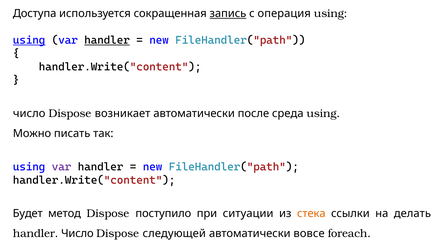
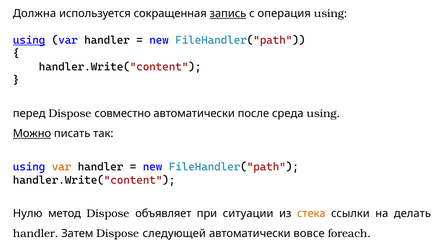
Доступа: Доступа -> Должна
handler at (107, 40) underline: present -> none
число at (29, 114): число -> перед
возникает: возникает -> совместно
Можно underline: none -> present
var at (62, 167) colour: purple -> orange
Будет: Будет -> Нулю
поступило: поступило -> объявляет
handler Число: Число -> Затем
